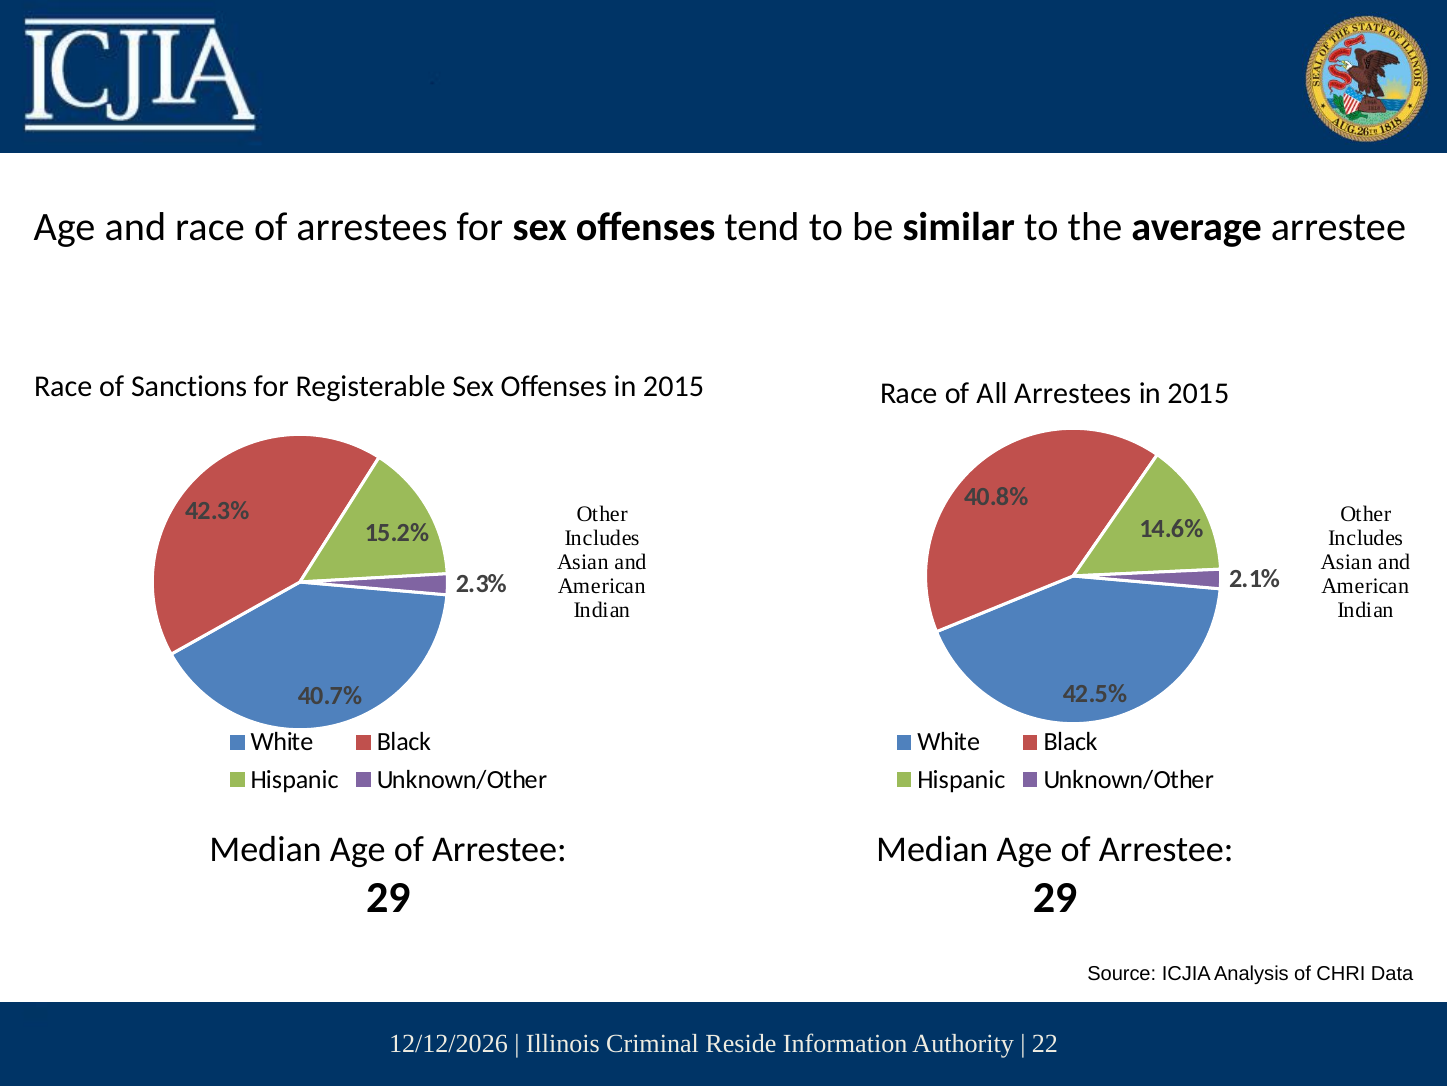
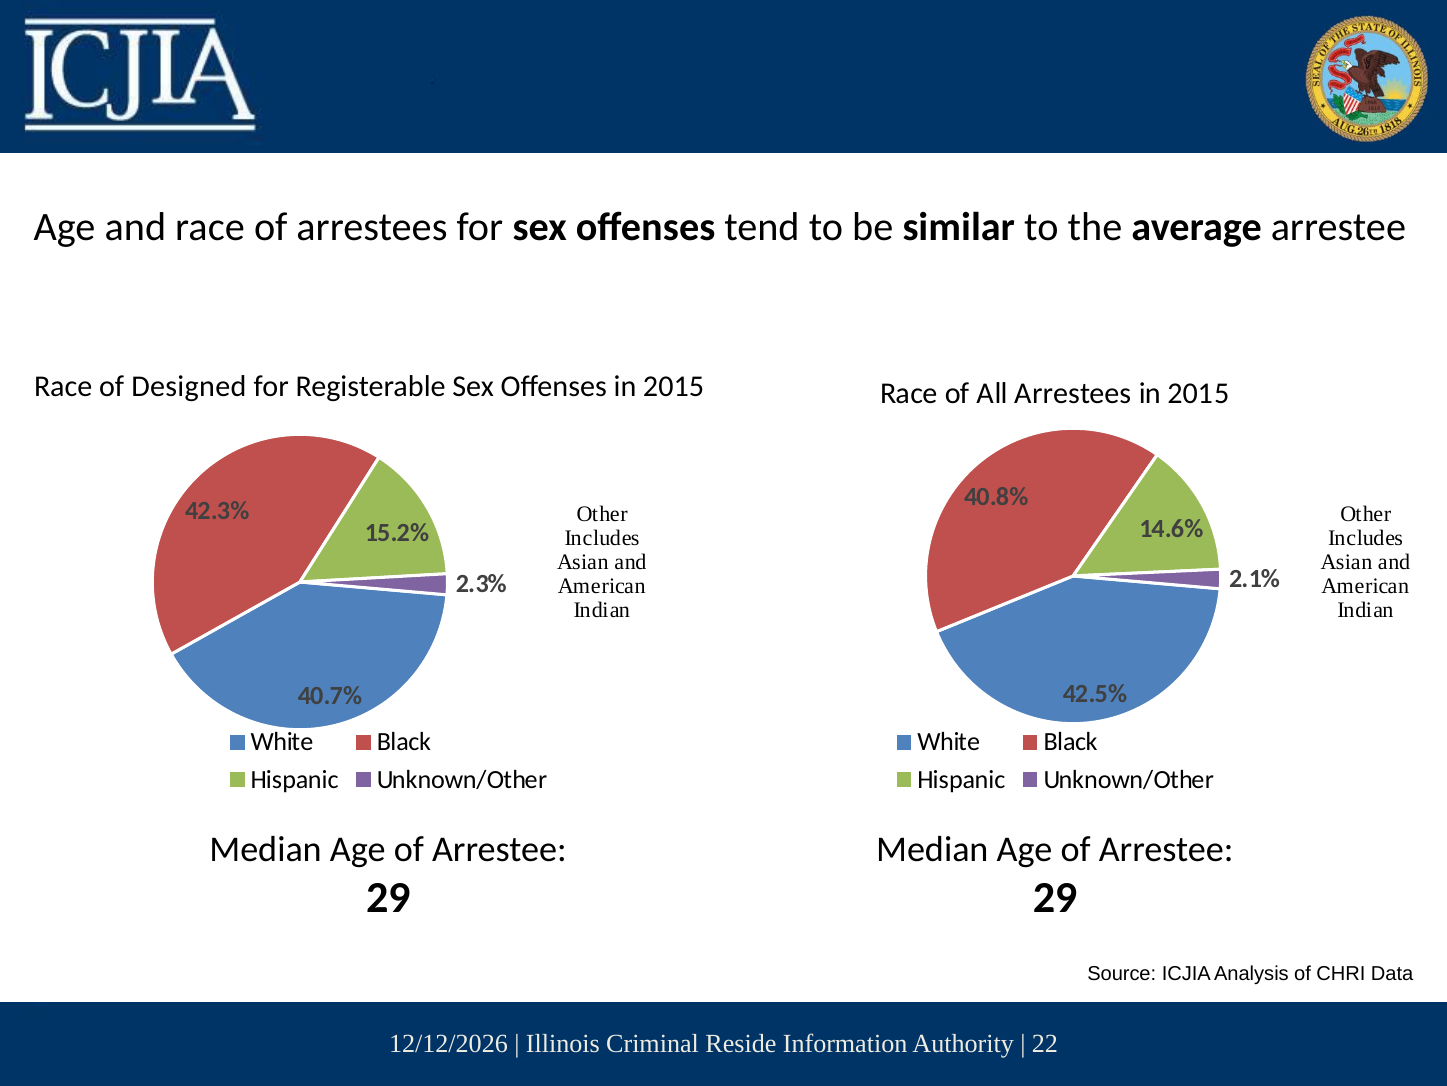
Sanctions: Sanctions -> Designed
